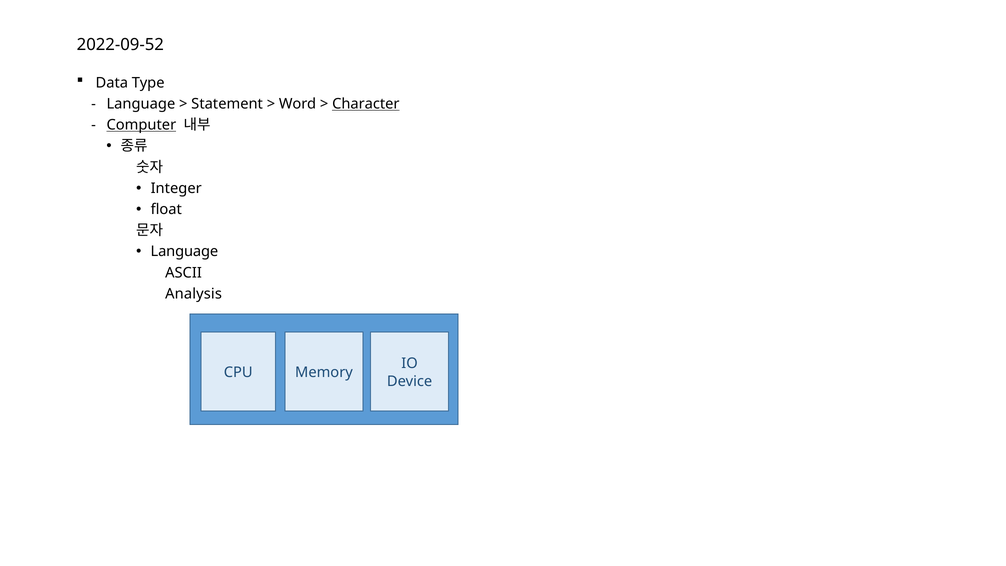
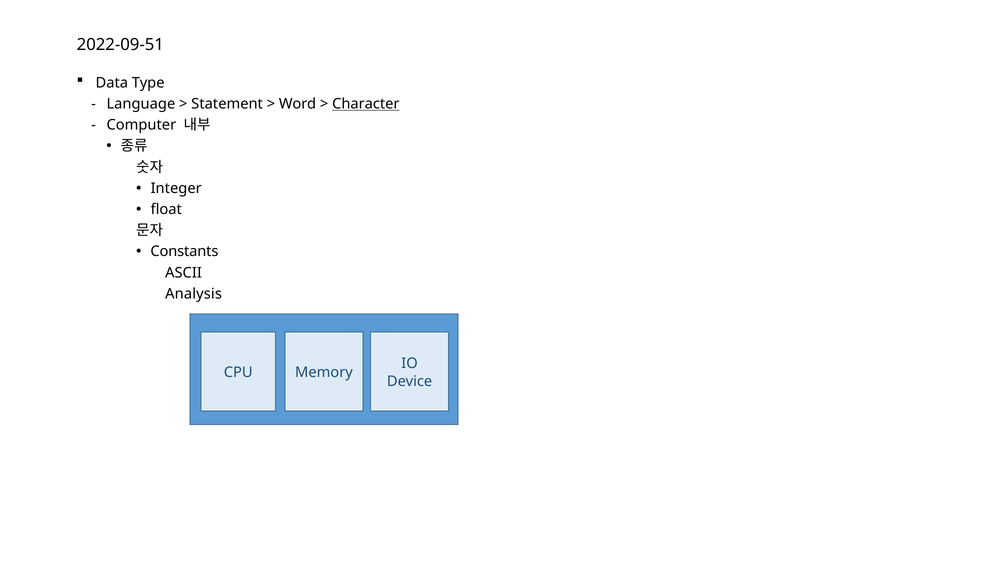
2022-09-52: 2022-09-52 -> 2022-09-51
Computer underline: present -> none
Language at (184, 252): Language -> Constants
